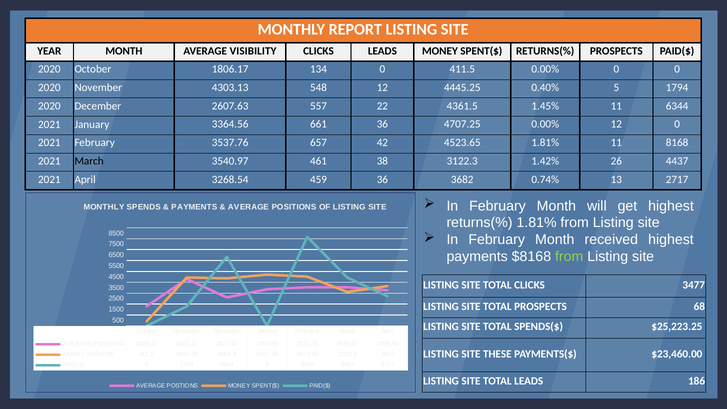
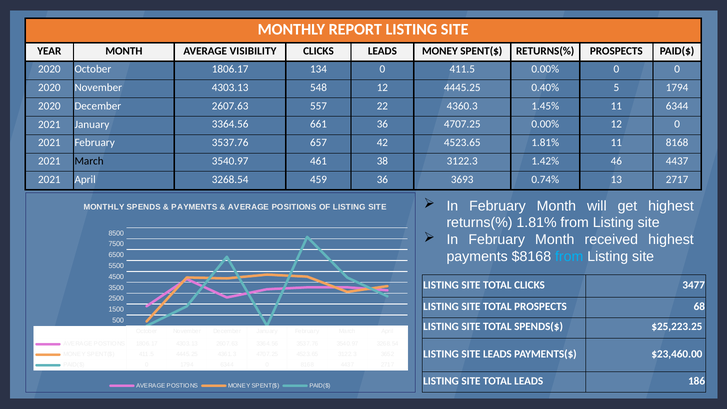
4361.5: 4361.5 -> 4360.3
26: 26 -> 46
3682: 3682 -> 3693
from at (569, 257) colour: light green -> light blue
SITE THESE: THESE -> LEADS
